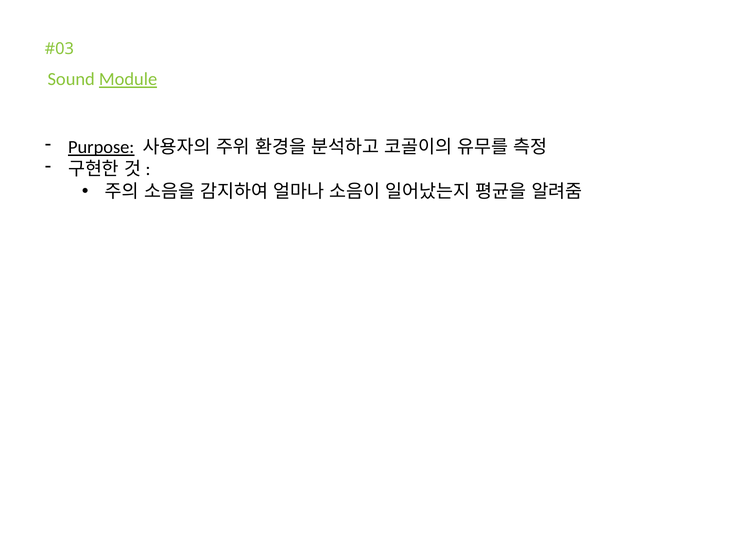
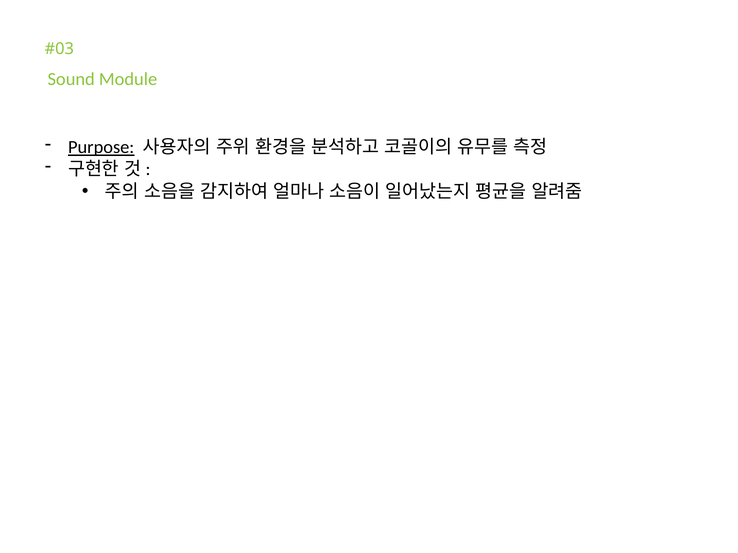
Module underline: present -> none
